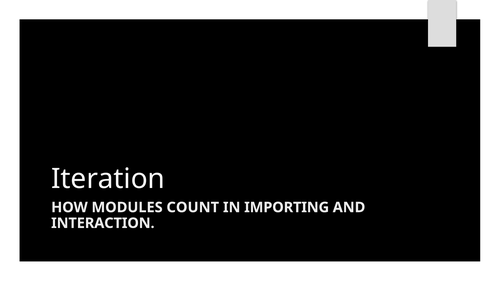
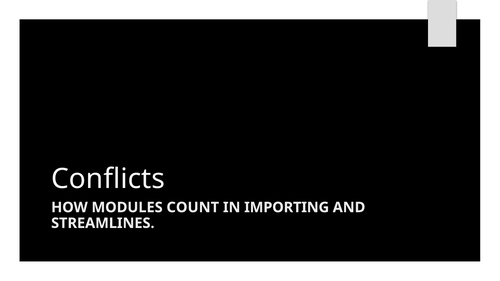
Iteration: Iteration -> Conflicts
INTERACTION: INTERACTION -> STREAMLINES
